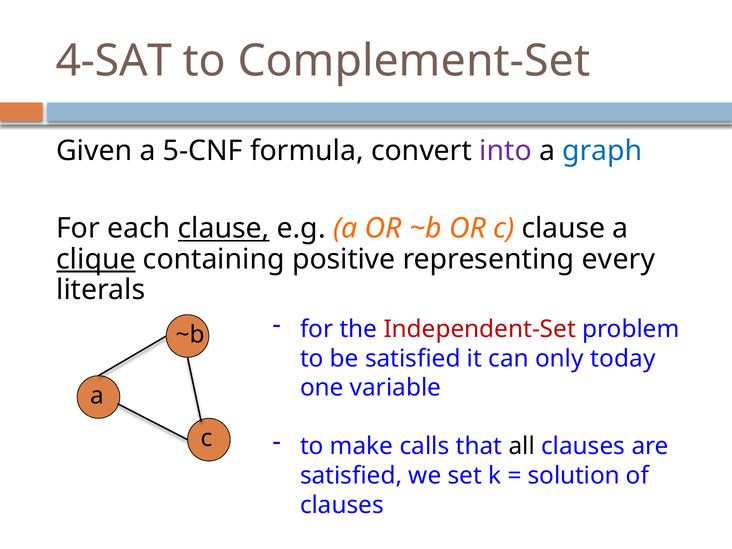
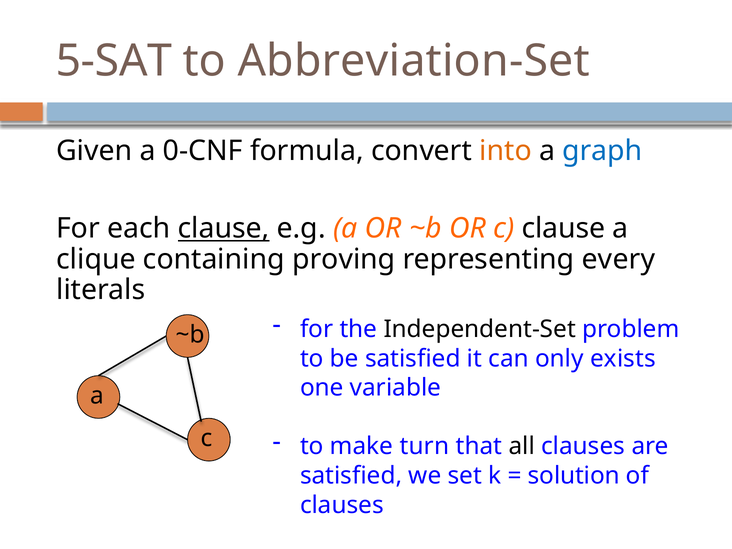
4-SAT: 4-SAT -> 5-SAT
Complement-Set: Complement-Set -> Abbreviation-Set
5-CNF: 5-CNF -> 0-CNF
into colour: purple -> orange
clique underline: present -> none
positive: positive -> proving
Independent-Set colour: red -> black
today: today -> exists
calls: calls -> turn
